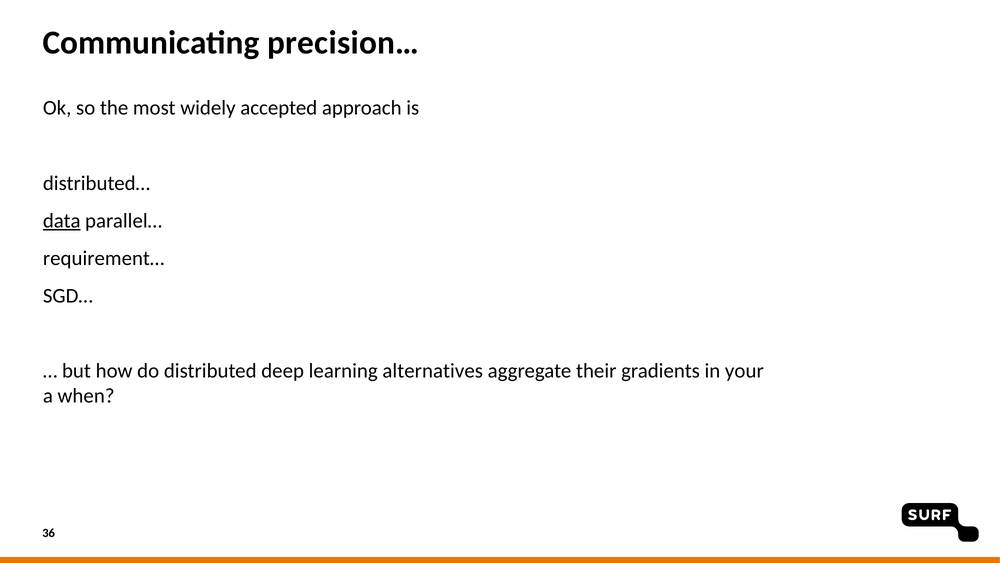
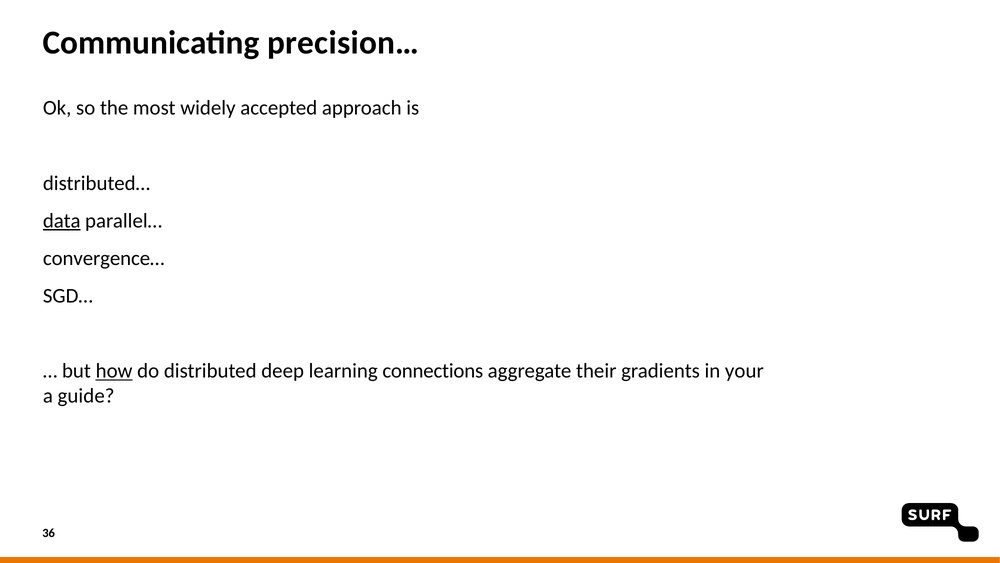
requirement…: requirement… -> convergence…
how underline: none -> present
alternatives: alternatives -> connections
when: when -> guide
